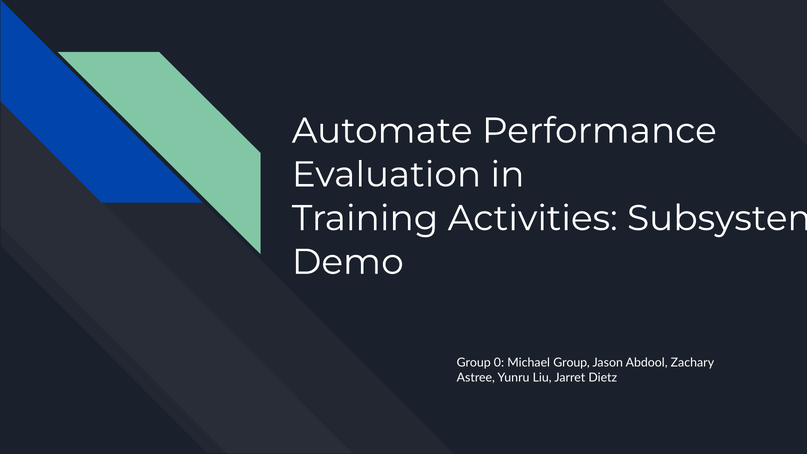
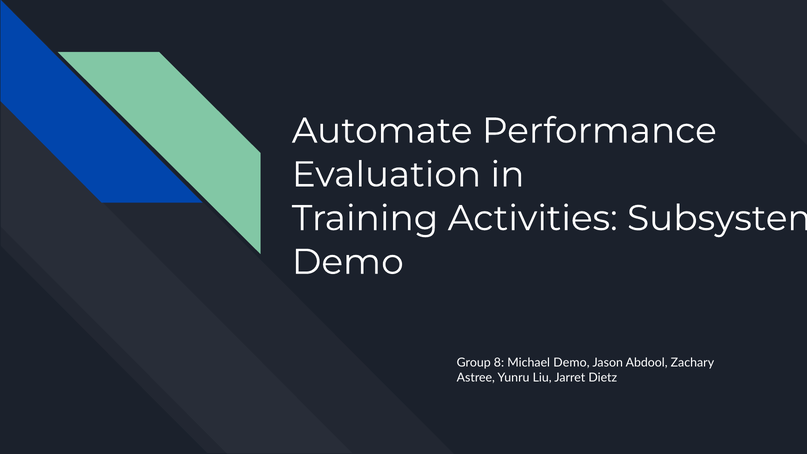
0: 0 -> 8
Michael Group: Group -> Demo
